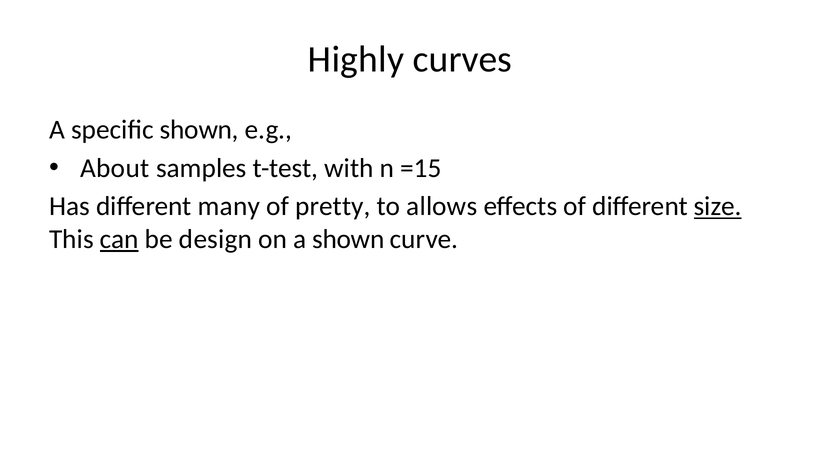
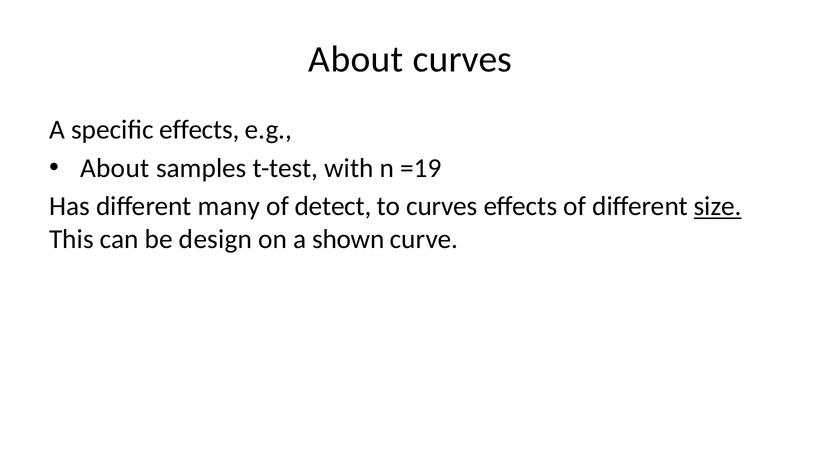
Highly at (356, 59): Highly -> About
specific shown: shown -> effects
=15: =15 -> =19
pretty: pretty -> detect
to allows: allows -> curves
can underline: present -> none
